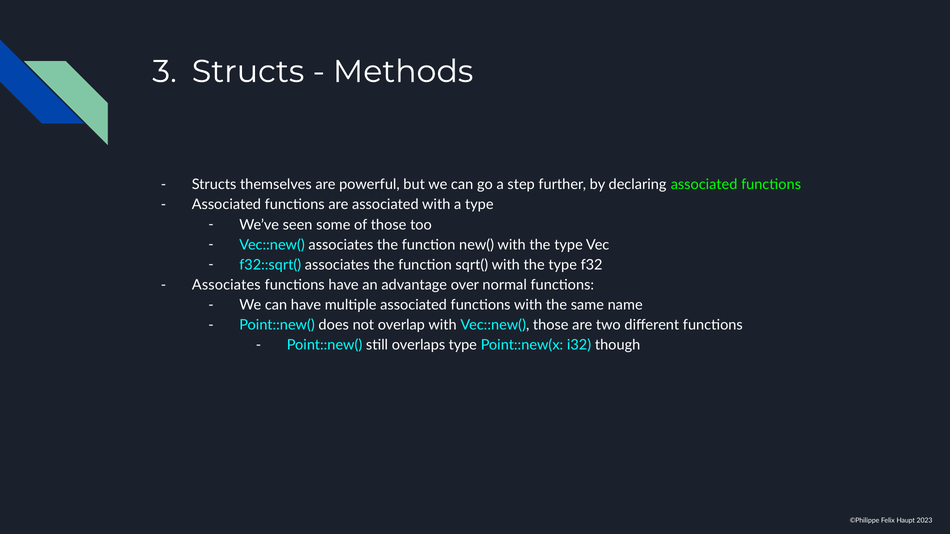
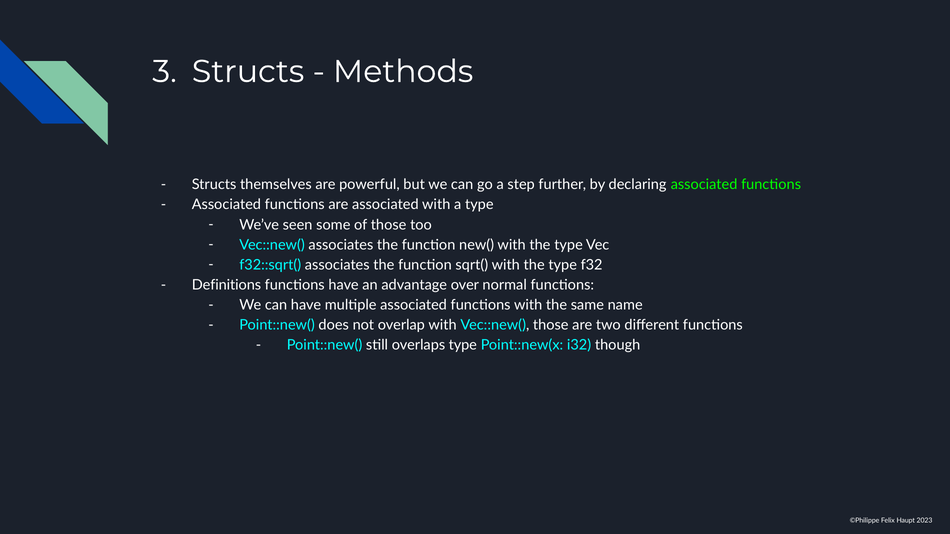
Associates at (226, 285): Associates -> Definitions
